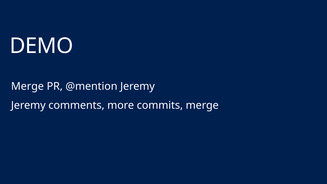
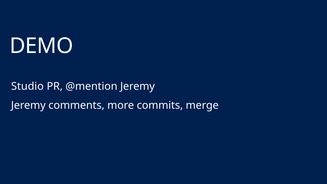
Merge at (27, 86): Merge -> Studio
